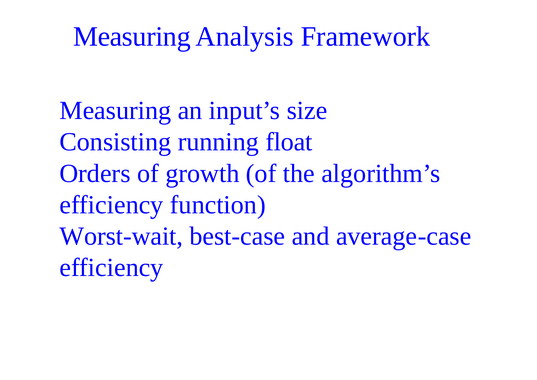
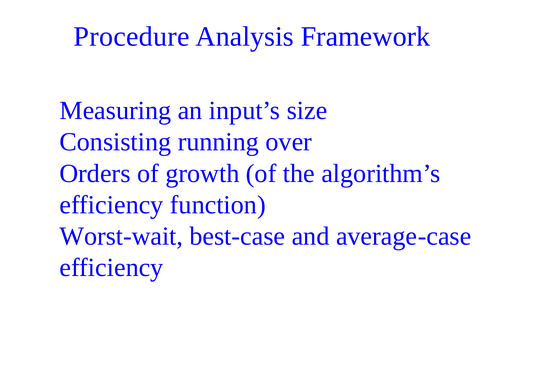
Measuring at (132, 36): Measuring -> Procedure
float: float -> over
